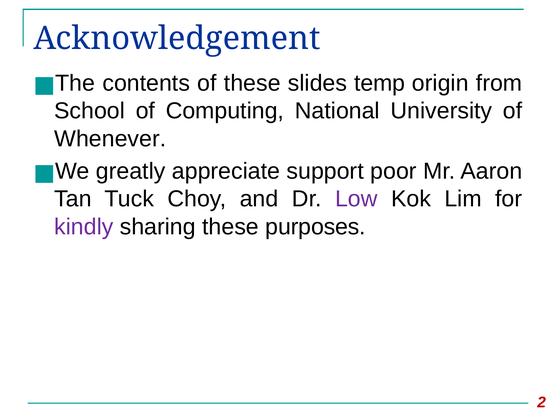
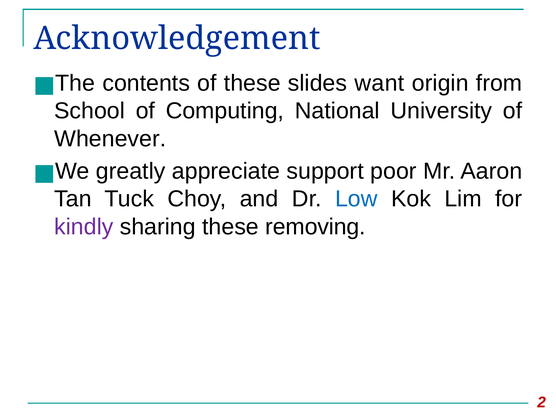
temp: temp -> want
Low colour: purple -> blue
purposes: purposes -> removing
